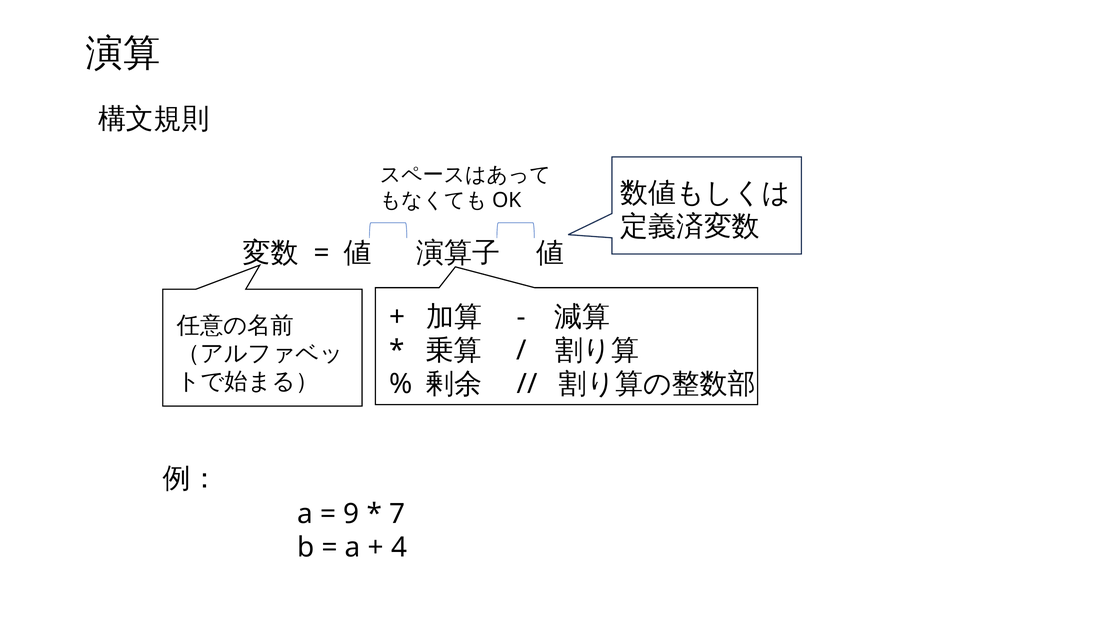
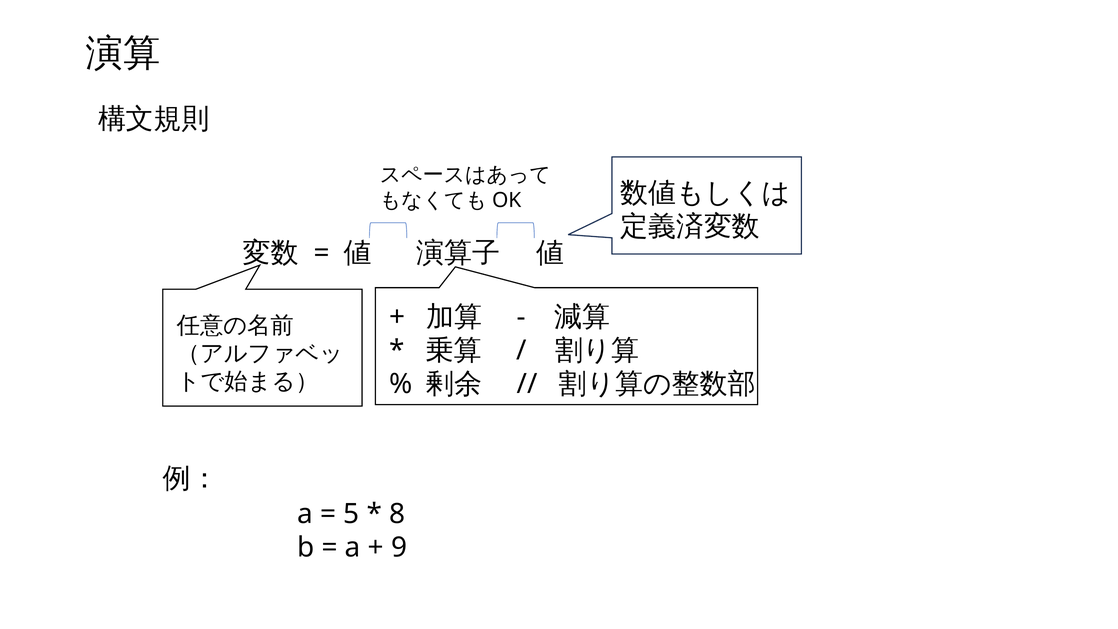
9: 9 -> 5
7: 7 -> 8
4: 4 -> 9
